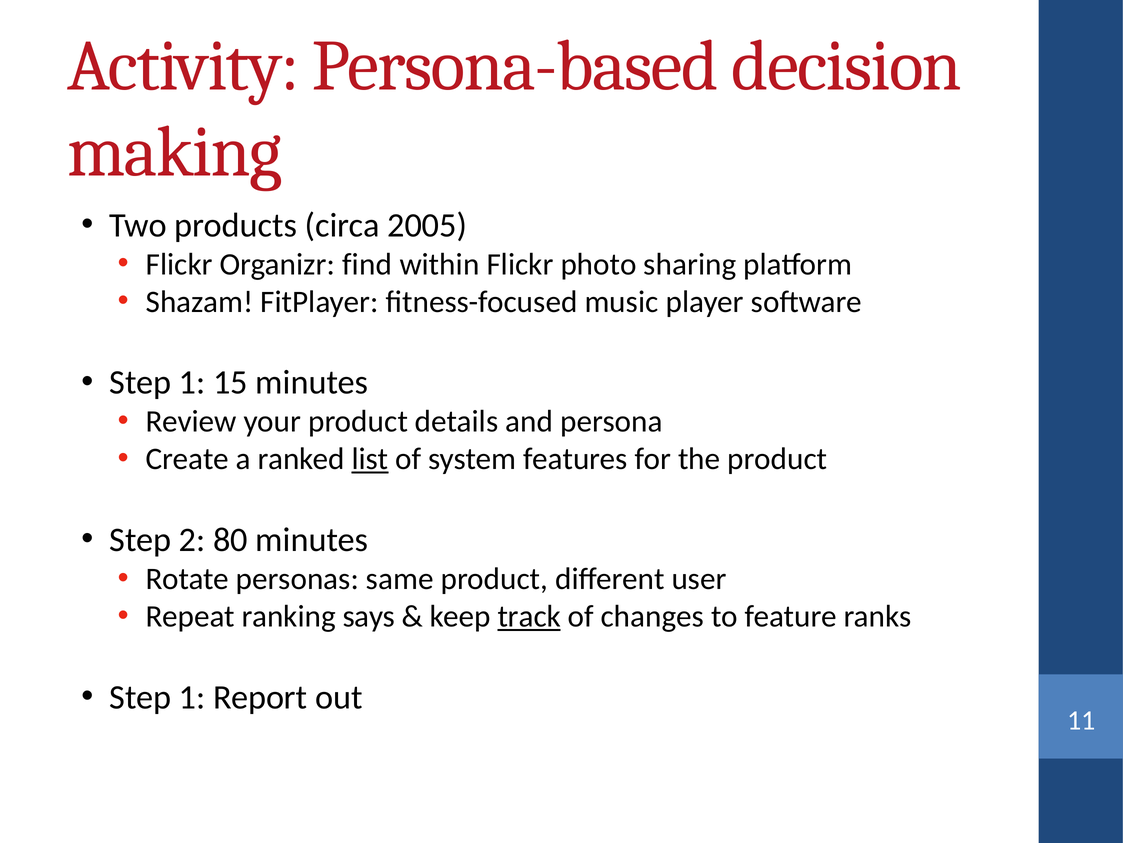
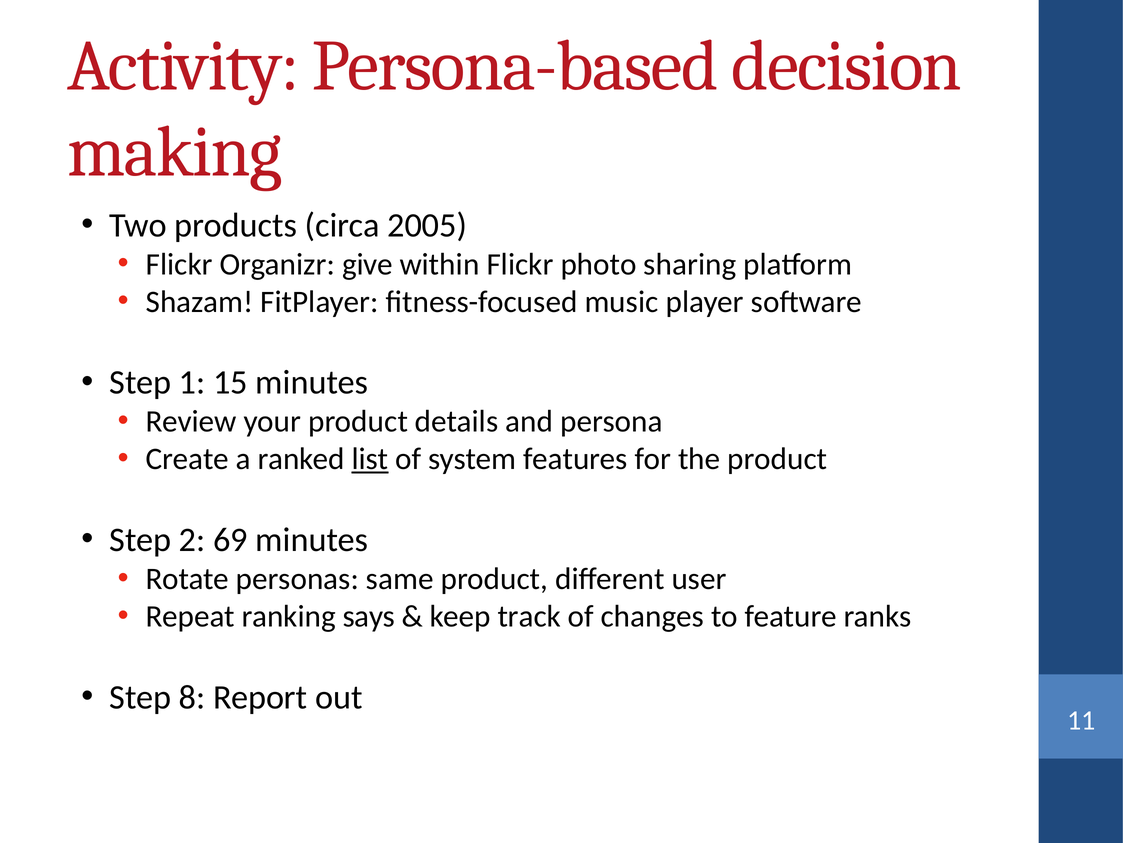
find: find -> give
80: 80 -> 69
track underline: present -> none
1 at (192, 697): 1 -> 8
